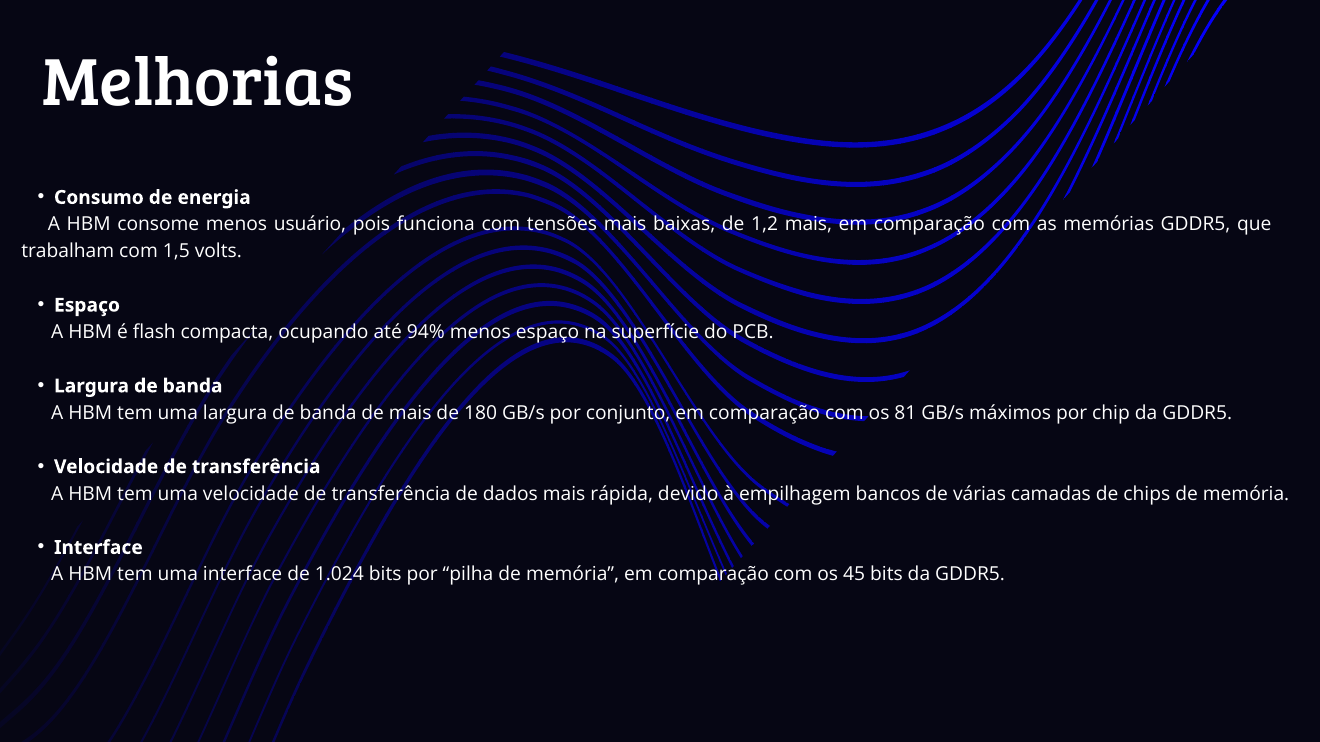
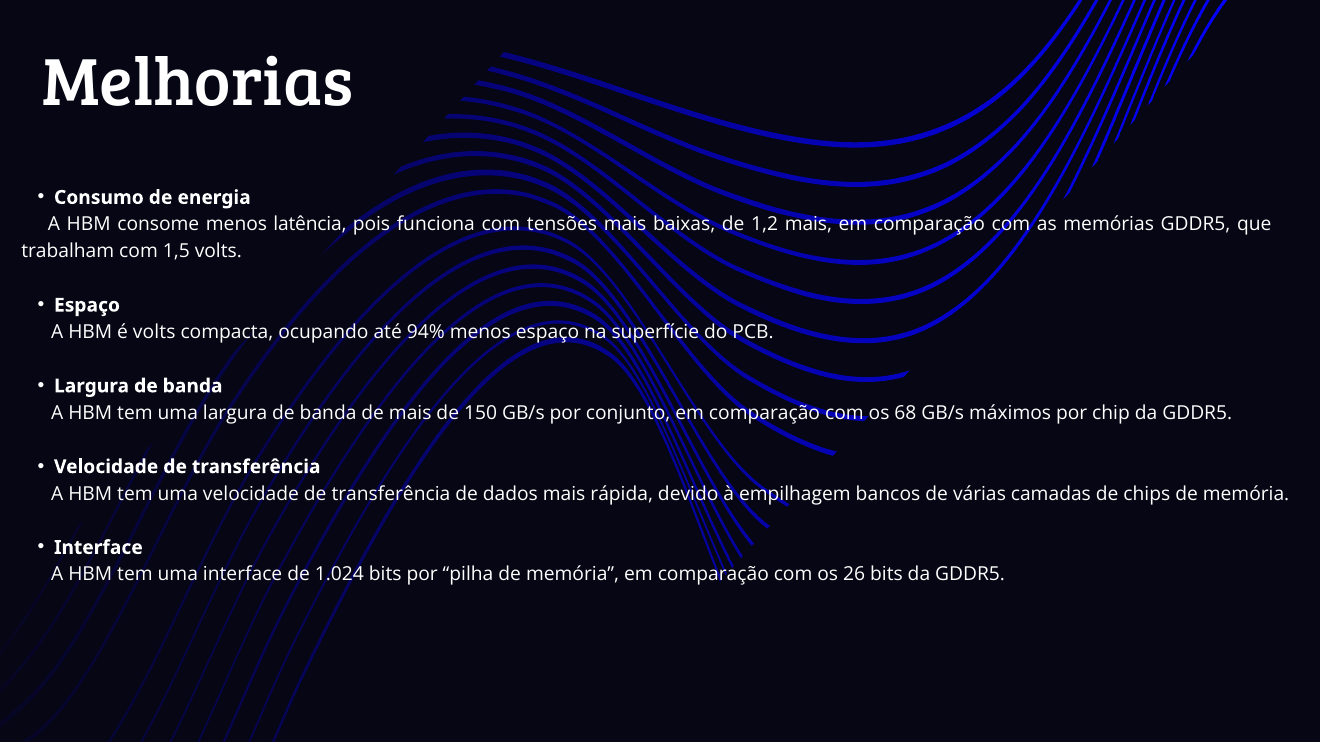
usuário: usuário -> latência
é flash: flash -> volts
180: 180 -> 150
81: 81 -> 68
45: 45 -> 26
